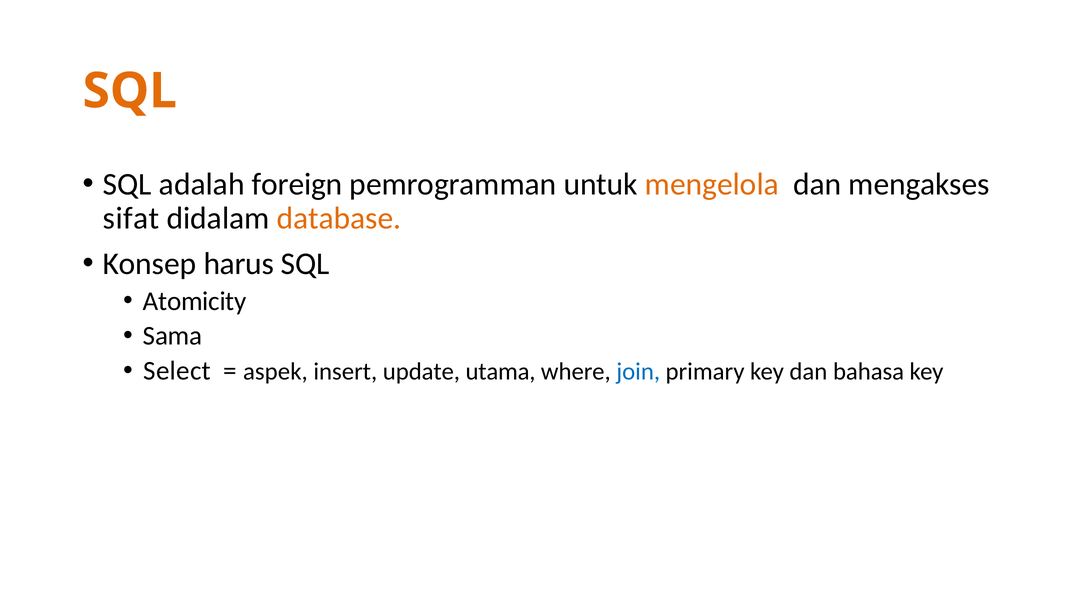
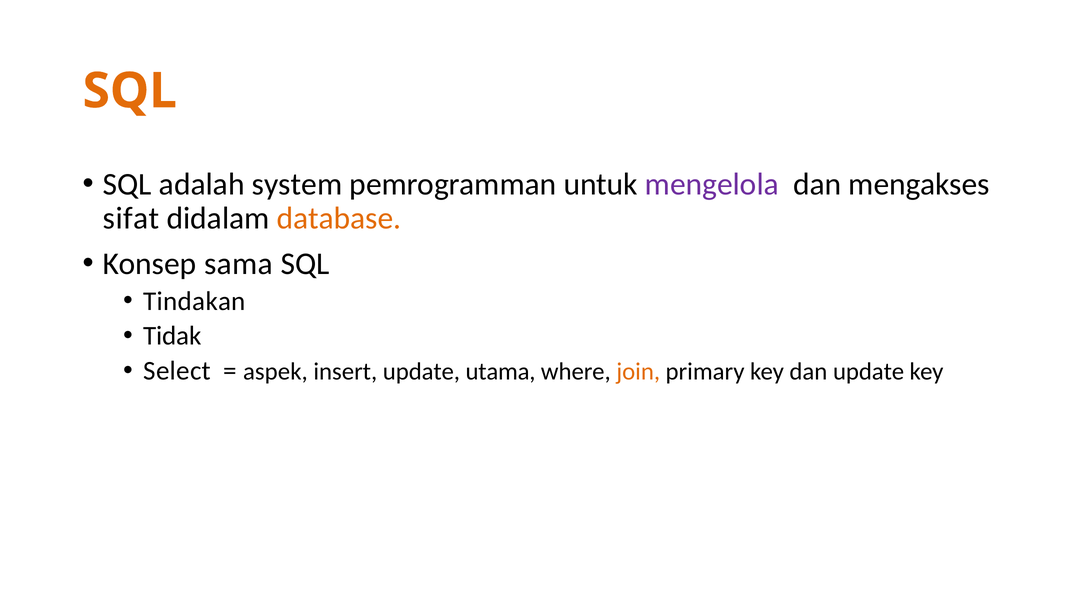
foreign: foreign -> system
mengelola colour: orange -> purple
harus: harus -> sama
Atomicity: Atomicity -> Tindakan
Sama: Sama -> Tidak
join colour: blue -> orange
dan bahasa: bahasa -> update
